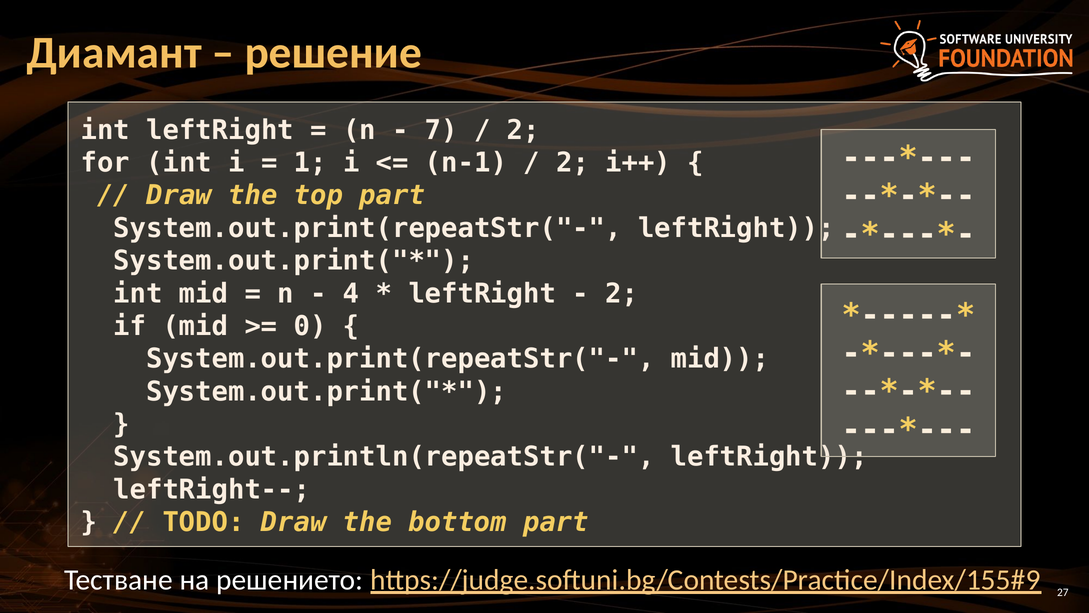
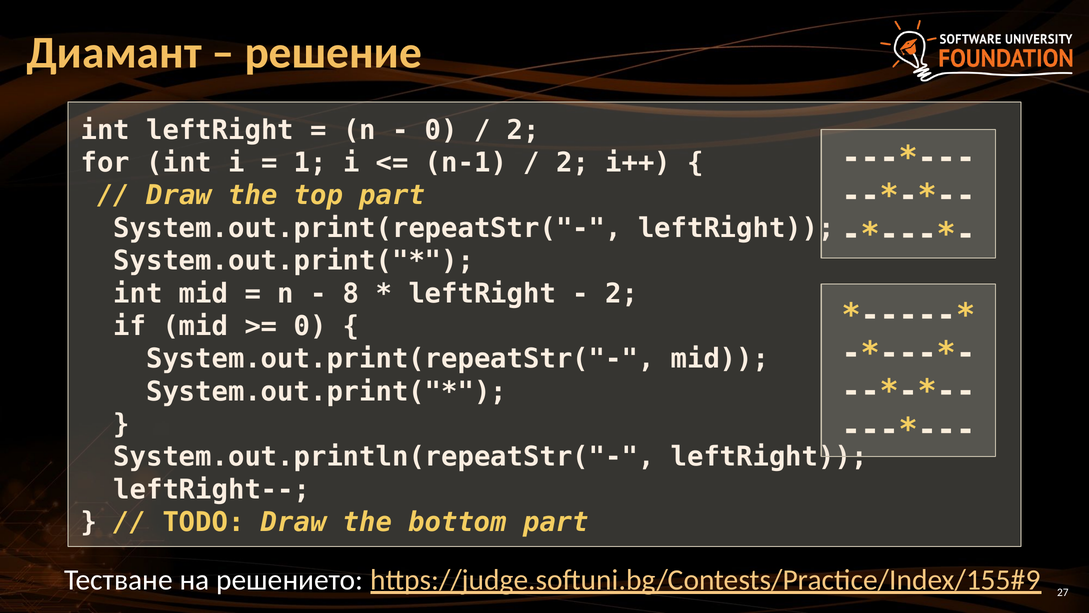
7 at (441, 130): 7 -> 0
4: 4 -> 8
